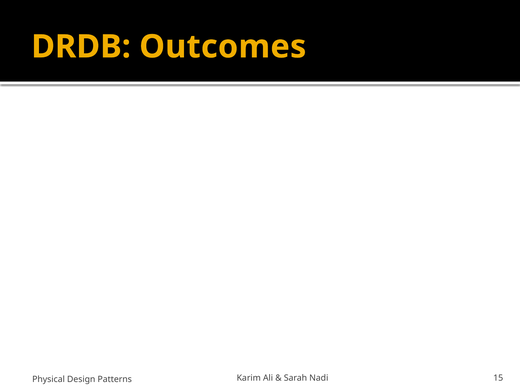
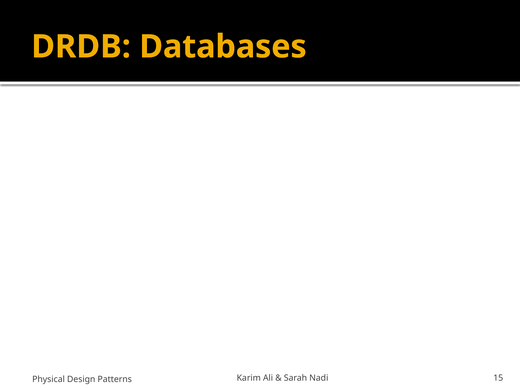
Outcomes: Outcomes -> Databases
